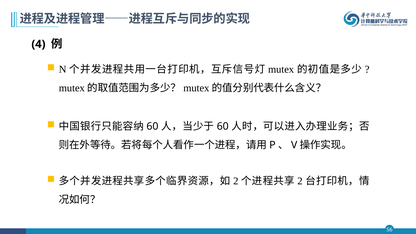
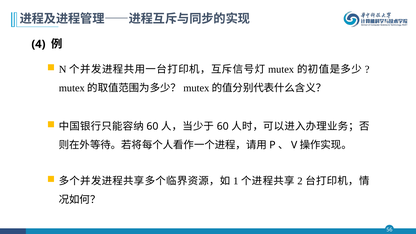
2 at (236, 181): 2 -> 1
